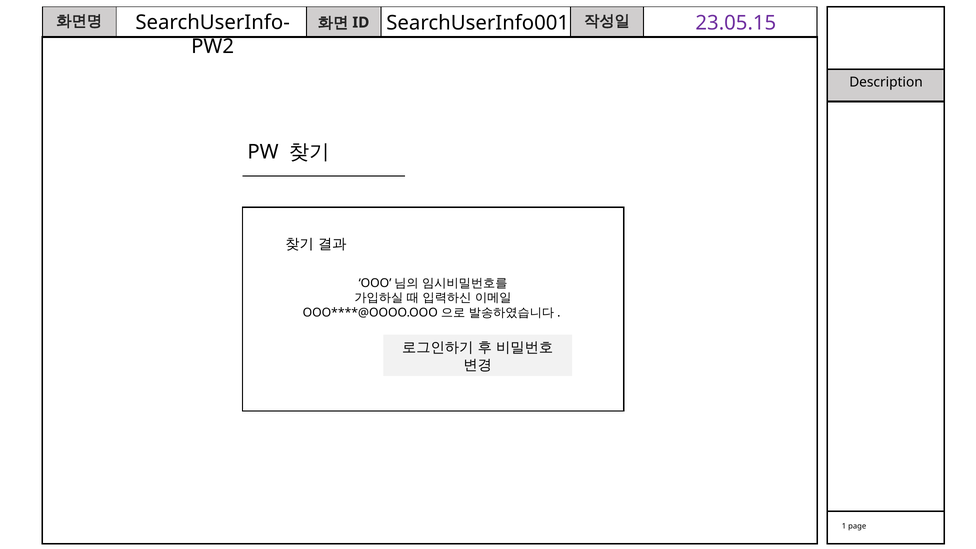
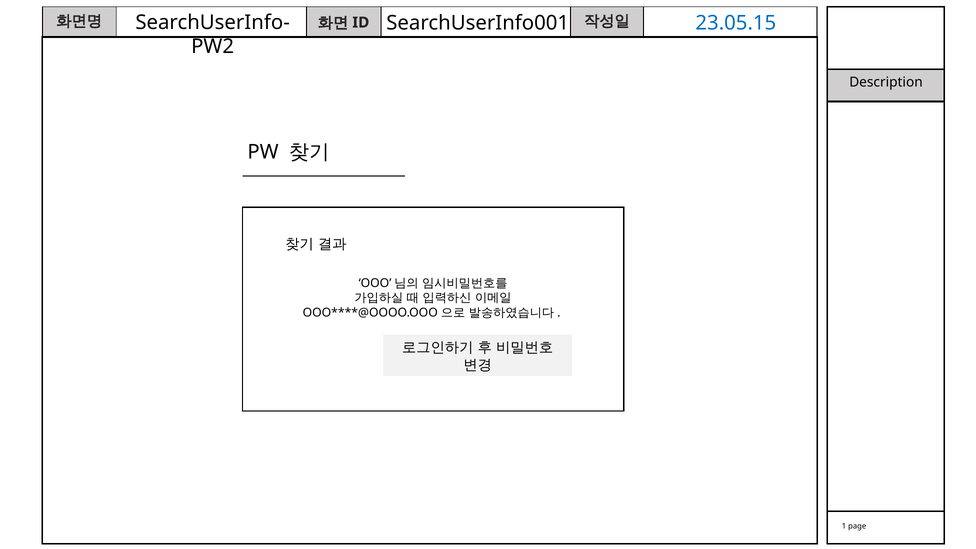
23.05.15 colour: purple -> blue
